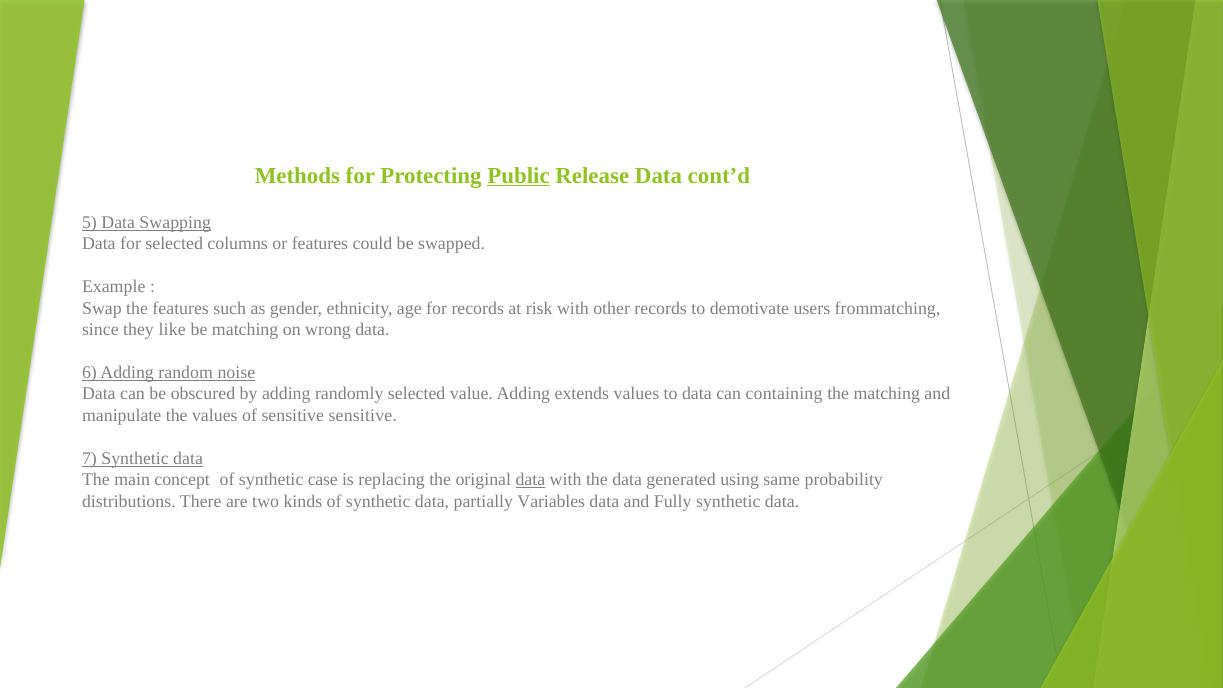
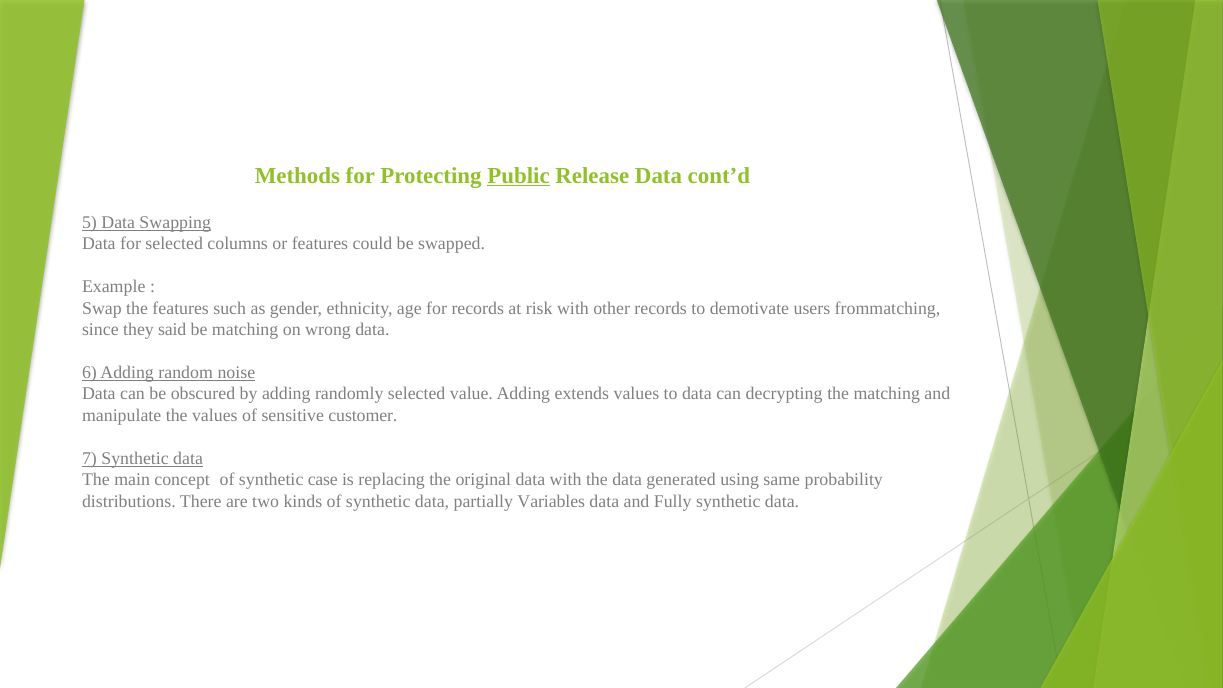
like: like -> said
containing: containing -> decrypting
sensitive sensitive: sensitive -> customer
data at (530, 480) underline: present -> none
